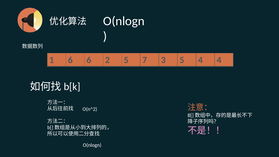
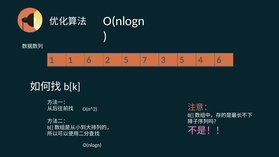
1 6: 6 -> 1
4 4: 4 -> 6
